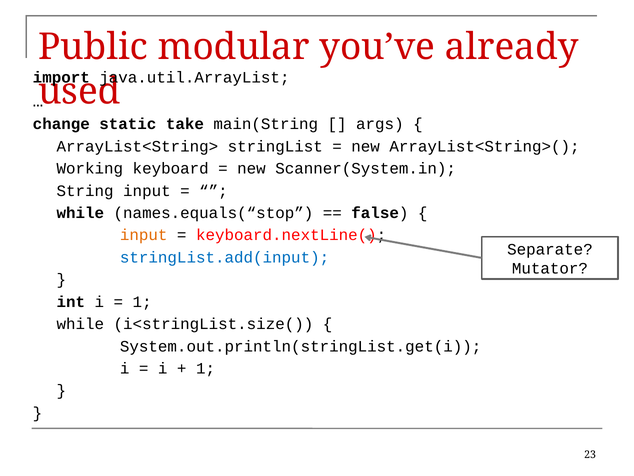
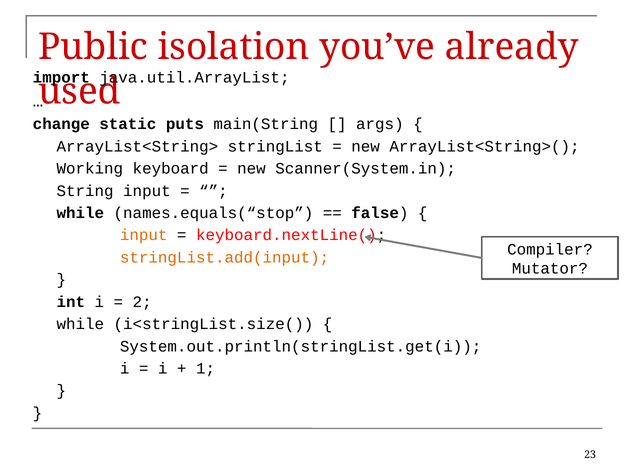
modular: modular -> isolation
take: take -> puts
Separate: Separate -> Compiler
stringList.add(input colour: blue -> orange
1 at (142, 302): 1 -> 2
